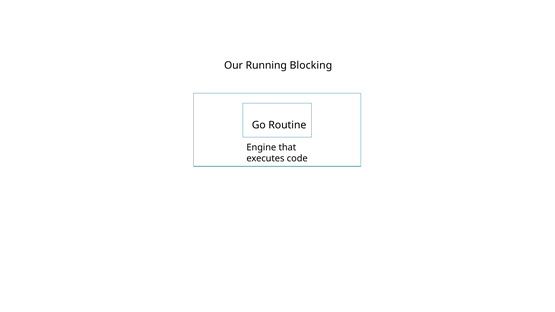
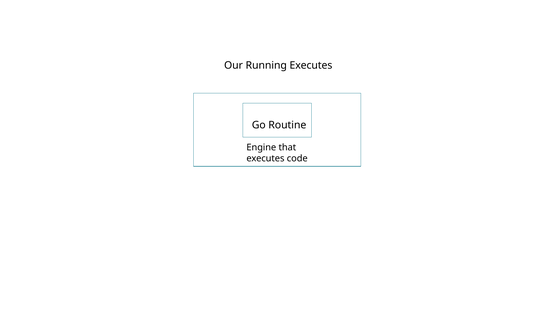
Running Blocking: Blocking -> Executes
